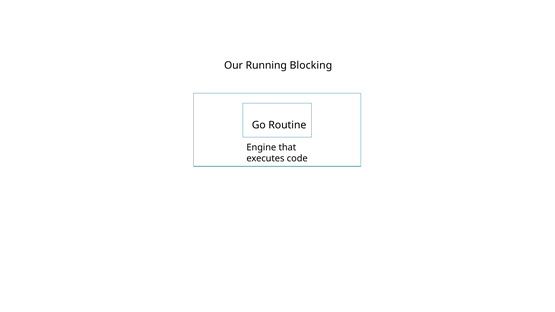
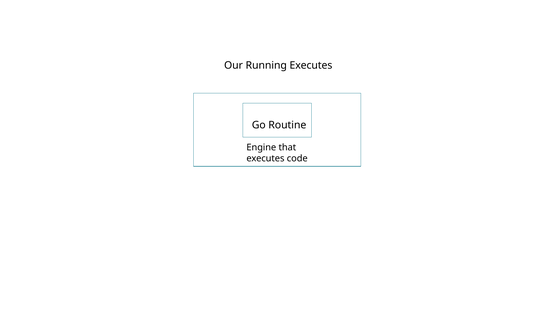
Running Blocking: Blocking -> Executes
